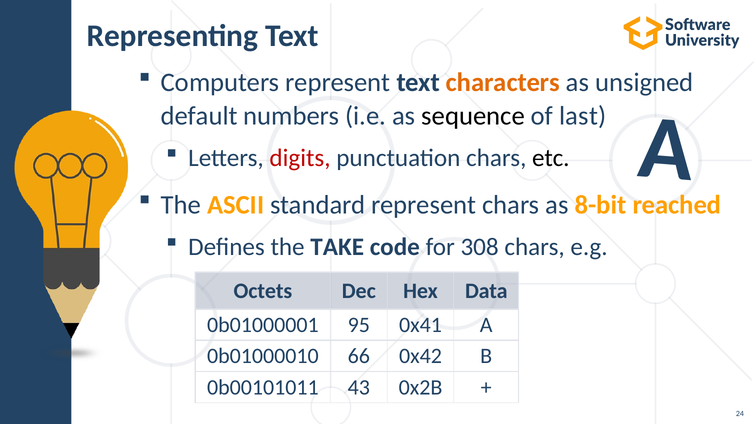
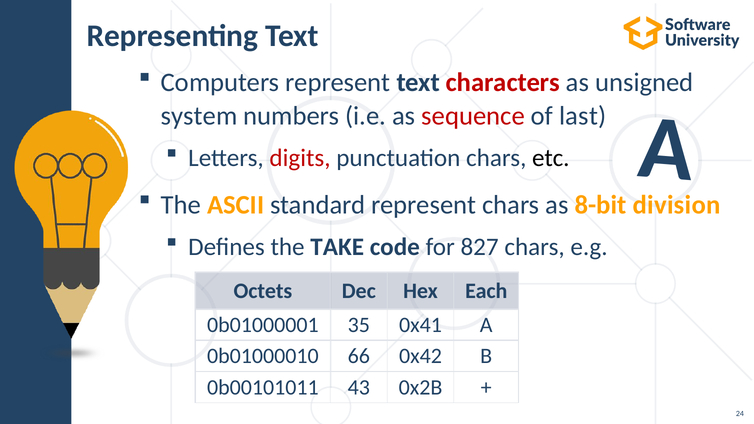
characters colour: orange -> red
default: default -> system
sequence colour: black -> red
reached: reached -> division
308: 308 -> 827
Data: Data -> Each
95: 95 -> 35
